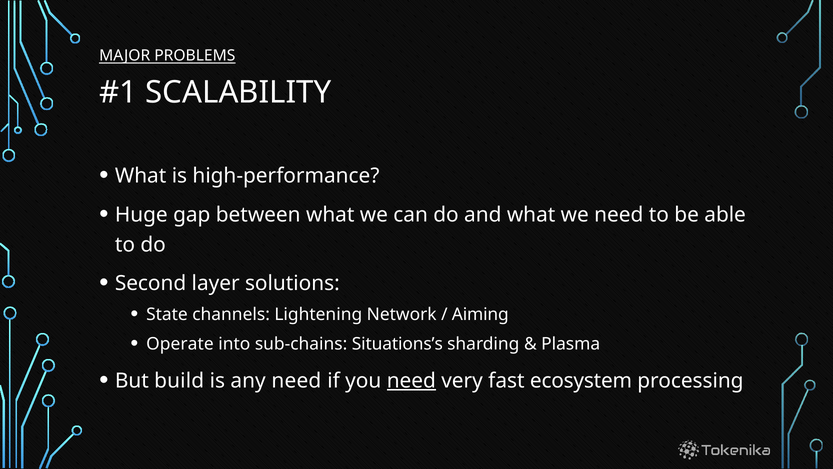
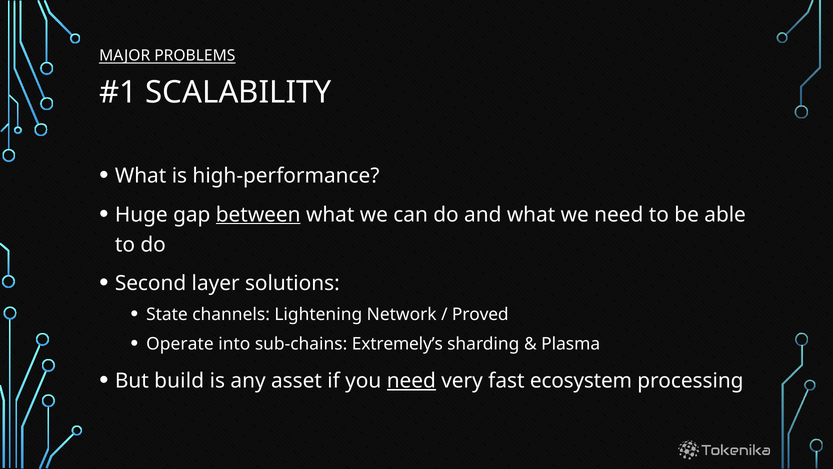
between underline: none -> present
Aiming: Aiming -> Proved
Situations’s: Situations’s -> Extremely’s
any need: need -> asset
